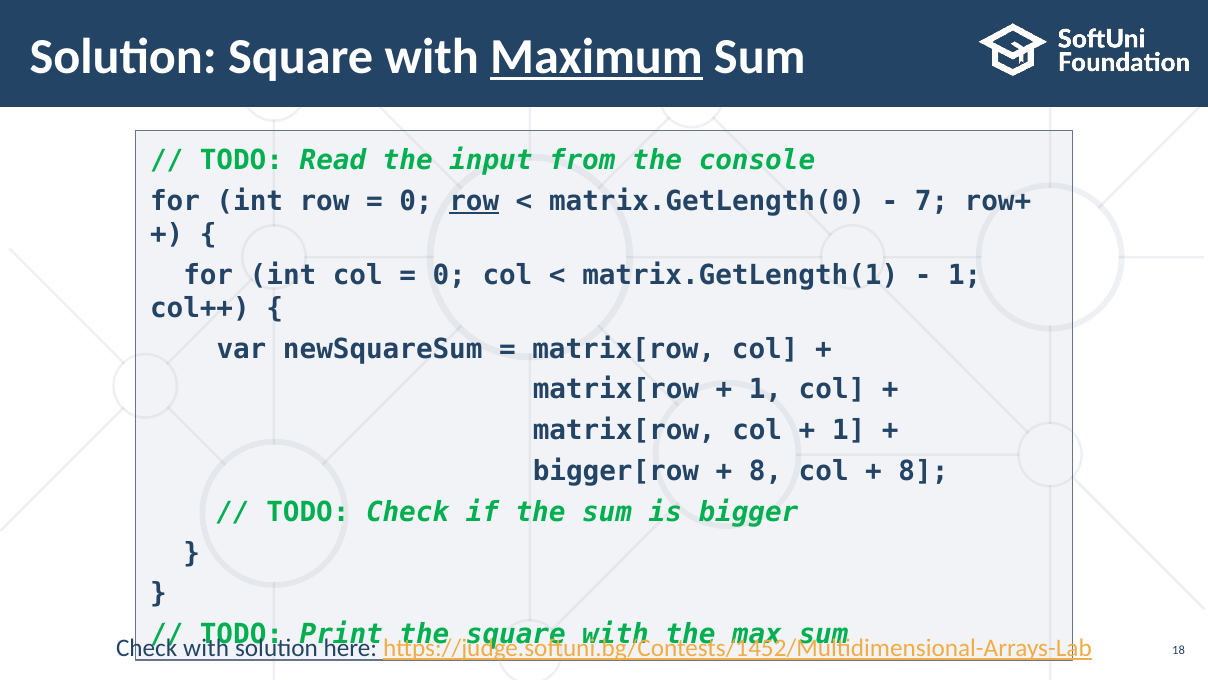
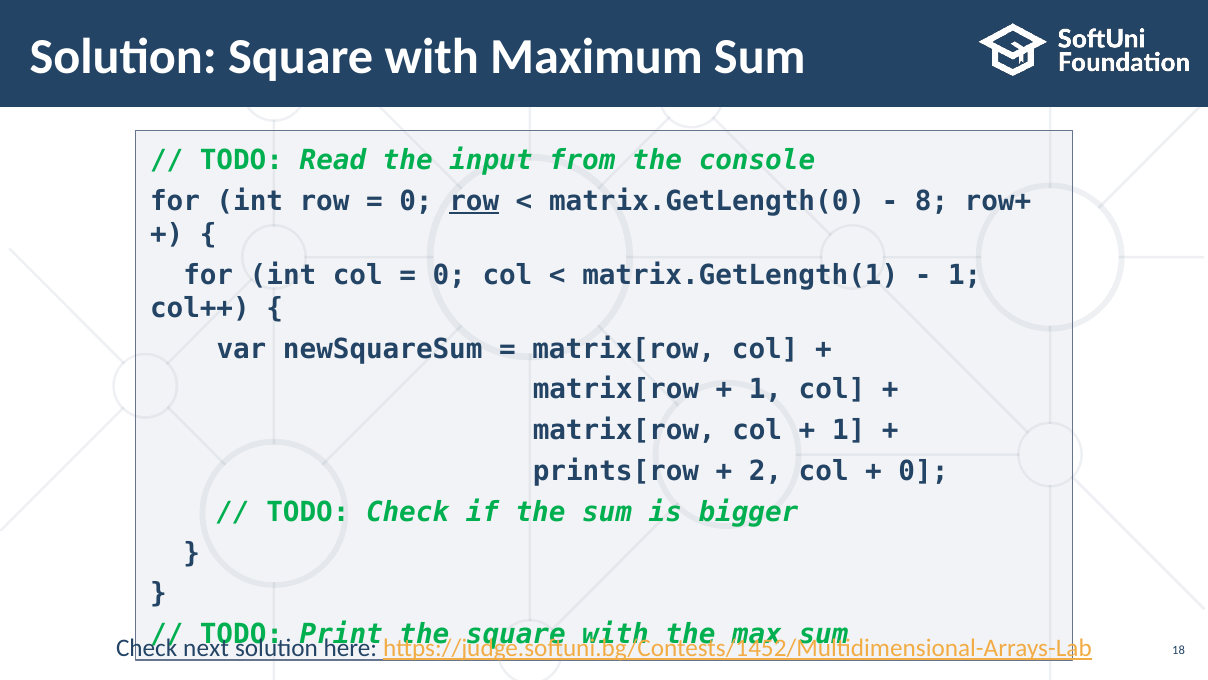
Maximum underline: present -> none
7: 7 -> 8
bigger[row: bigger[row -> prints[row
8 at (766, 471): 8 -> 2
8 at (923, 471): 8 -> 0
with at (206, 648): with -> next
